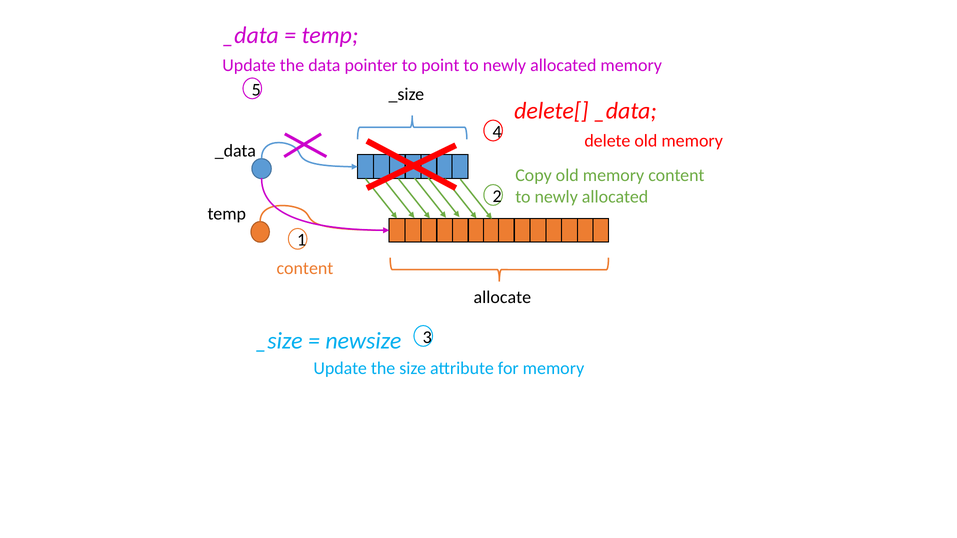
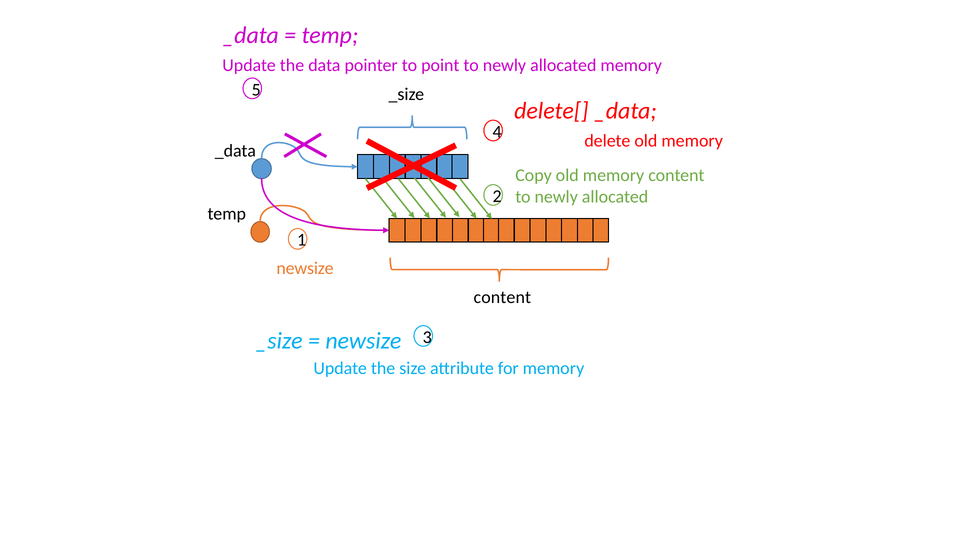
content at (305, 268): content -> newsize
allocate at (502, 297): allocate -> content
